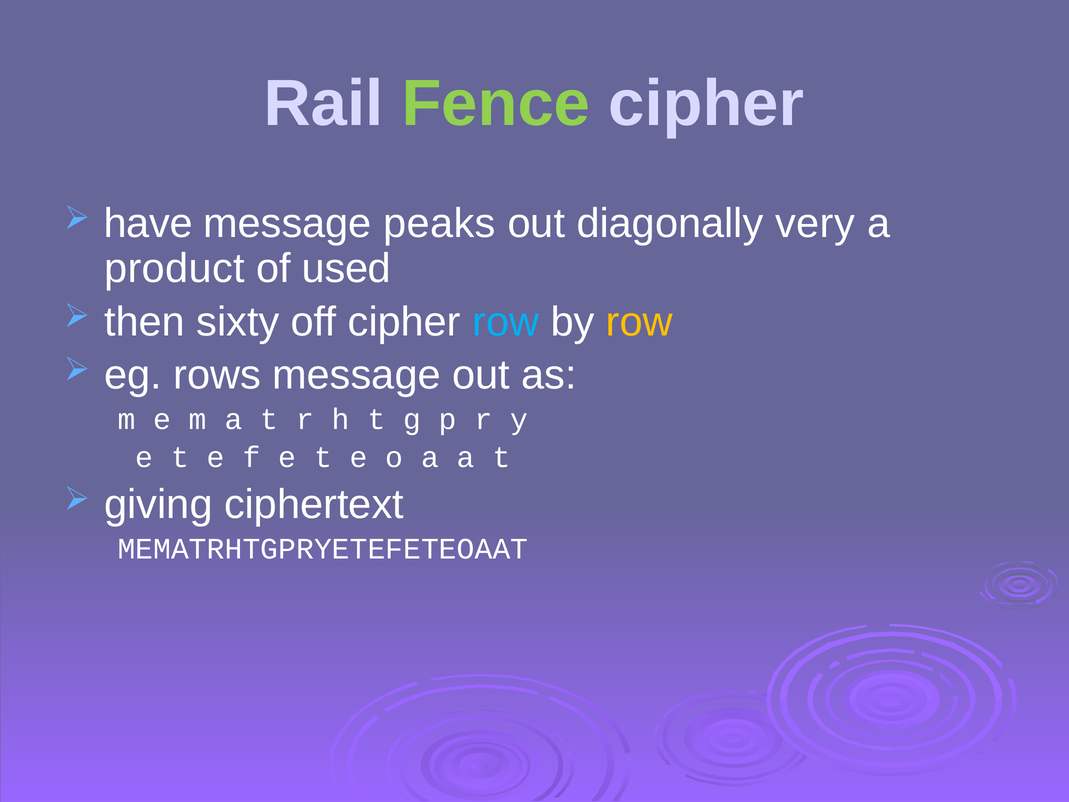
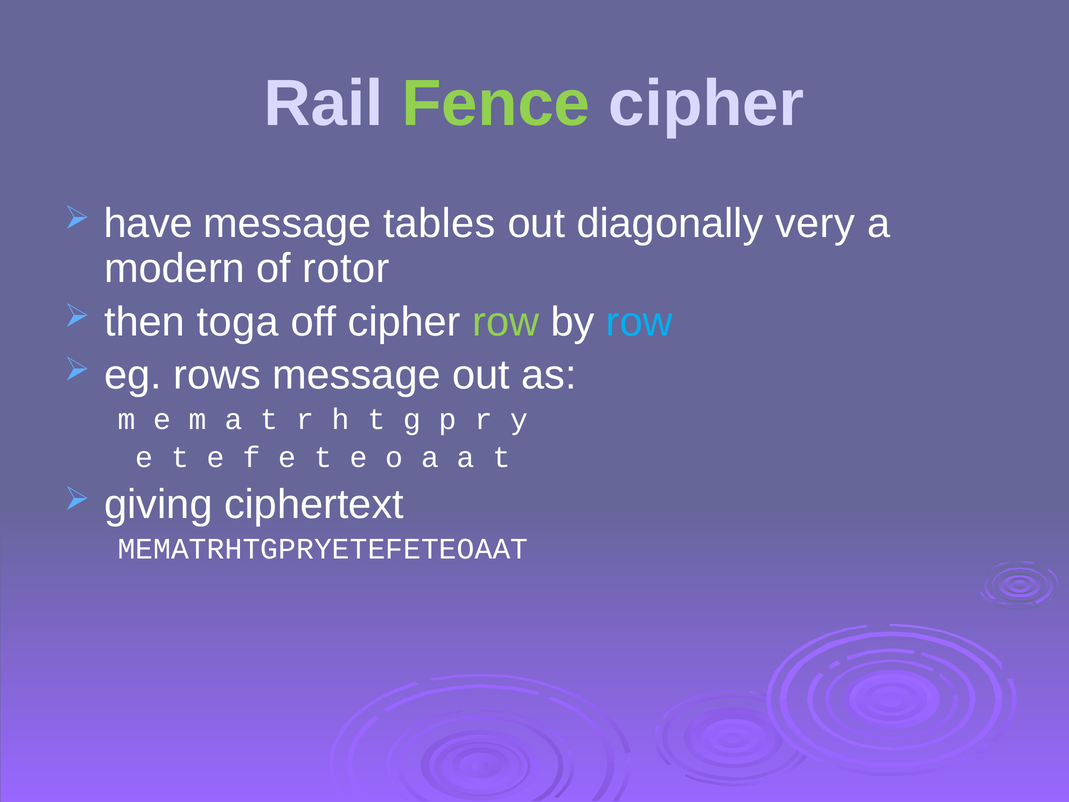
peaks: peaks -> tables
product: product -> modern
used: used -> rotor
sixty: sixty -> toga
row at (506, 322) colour: light blue -> light green
row at (639, 322) colour: yellow -> light blue
